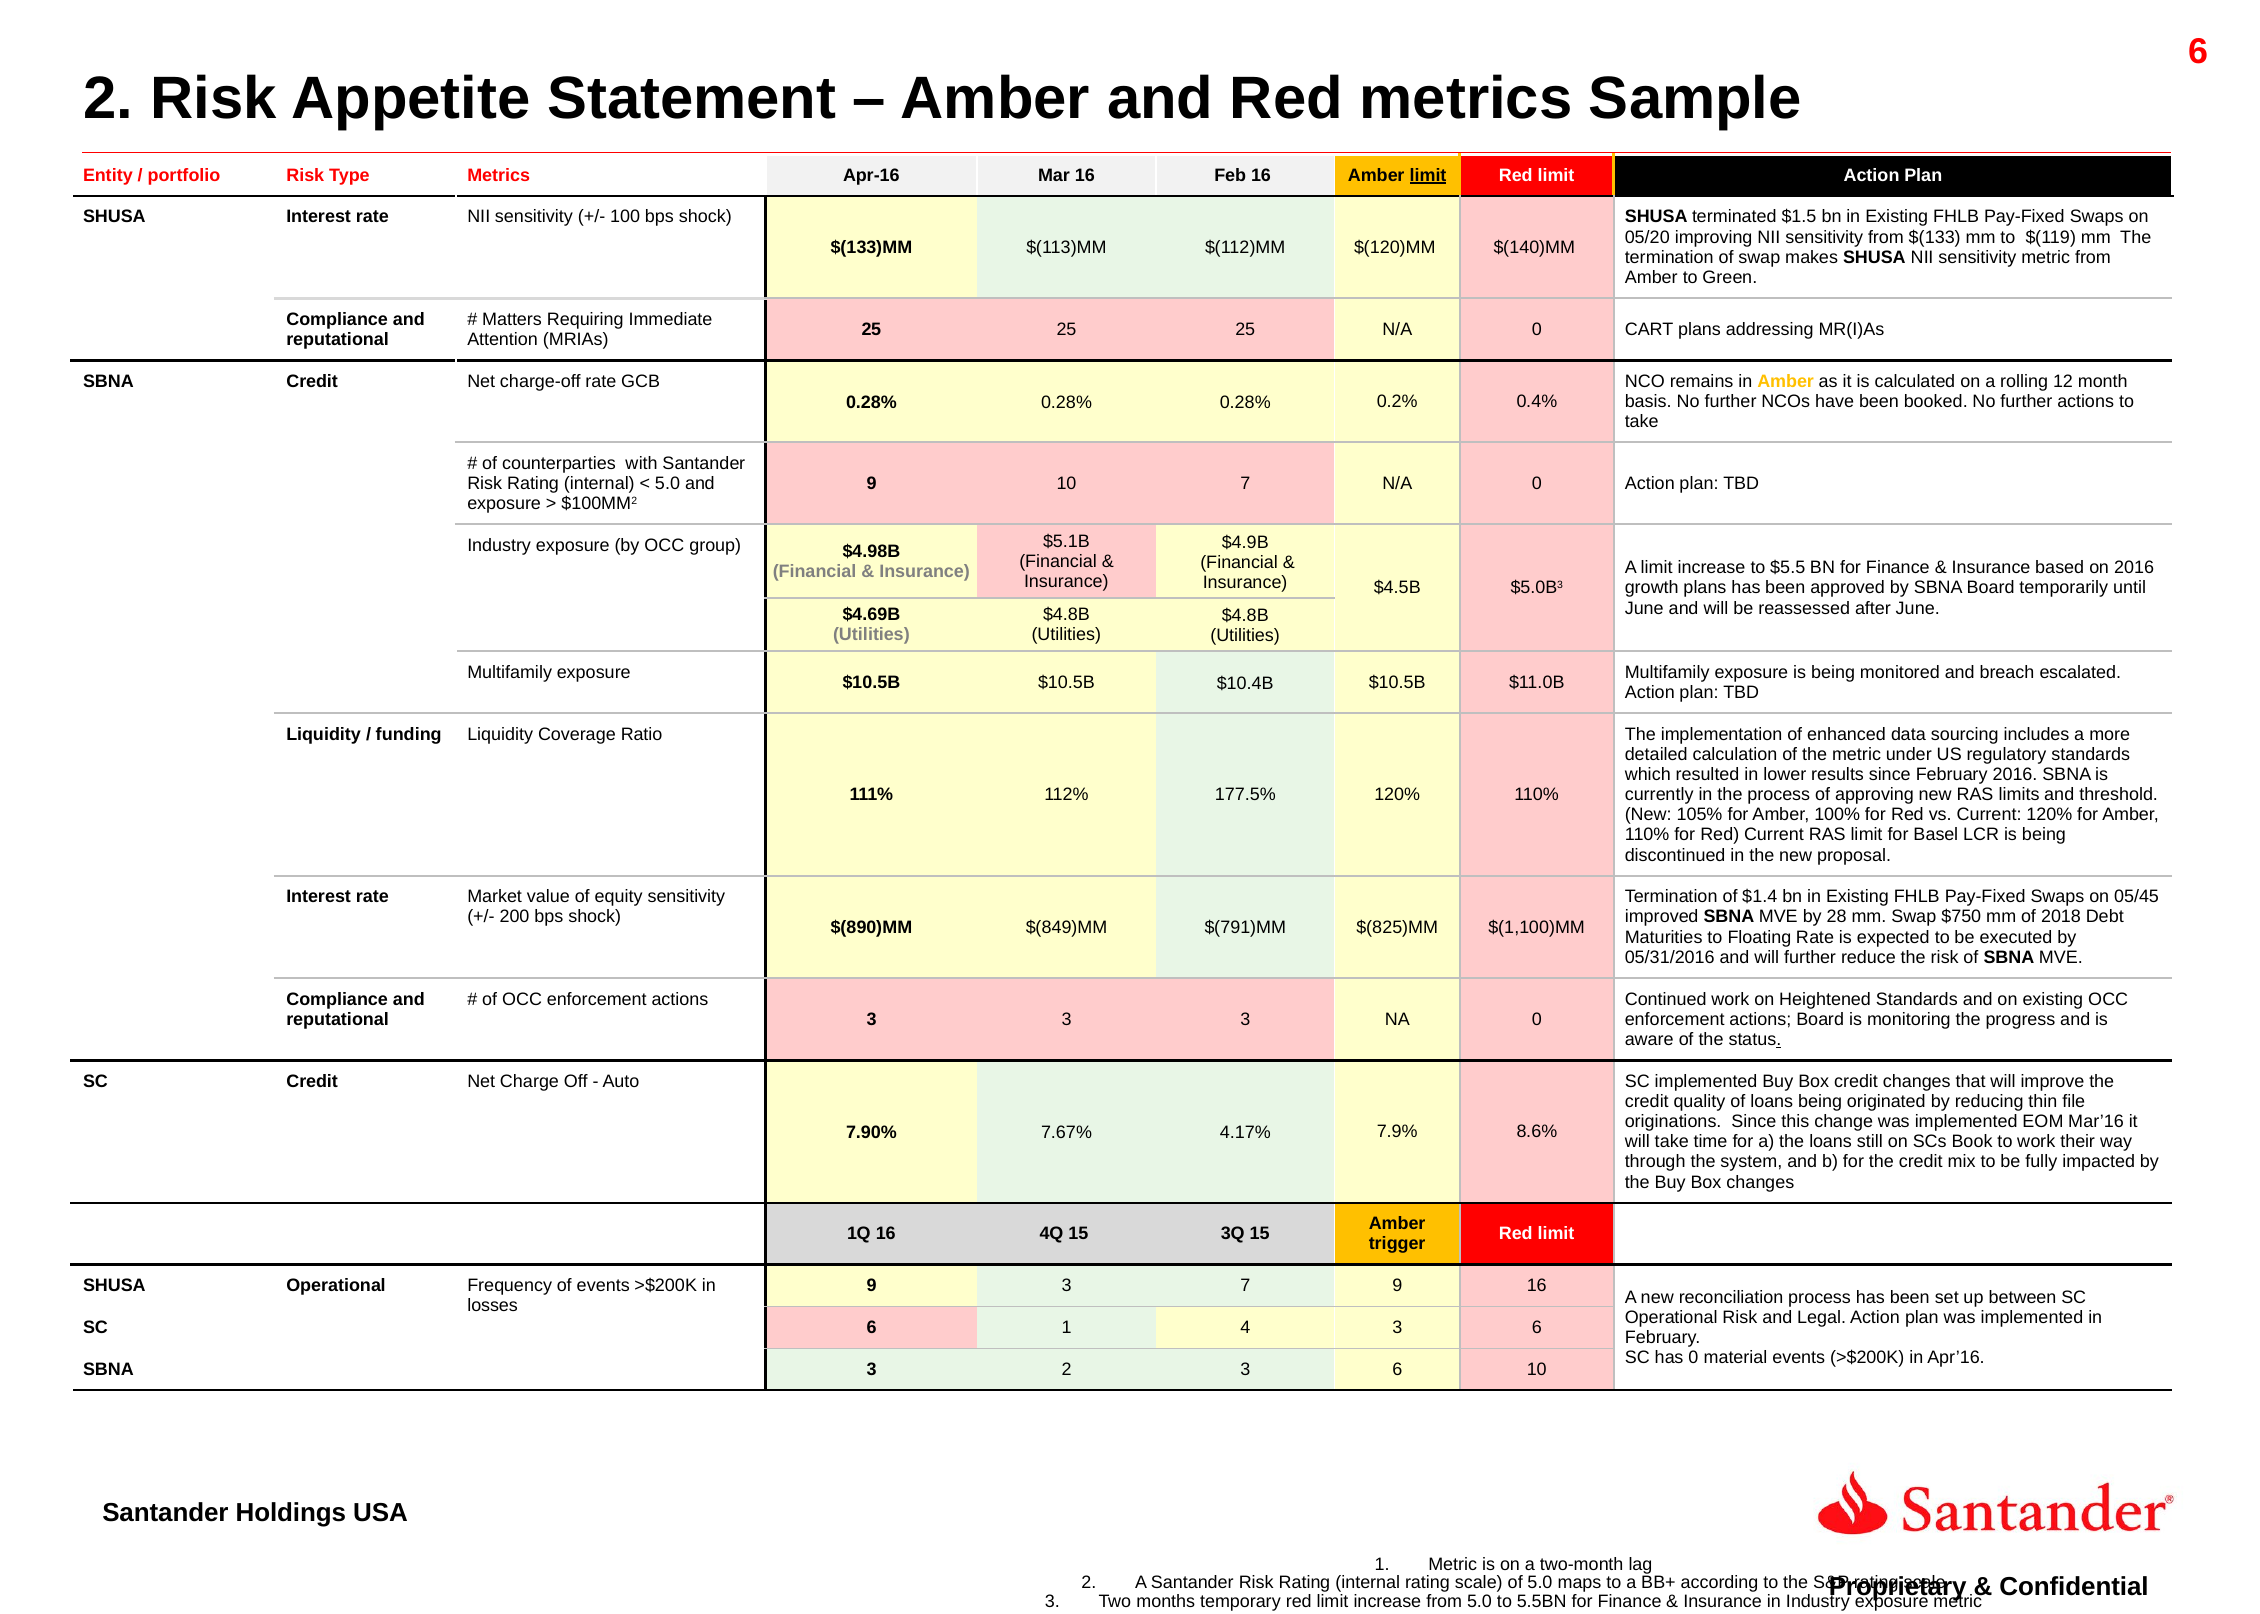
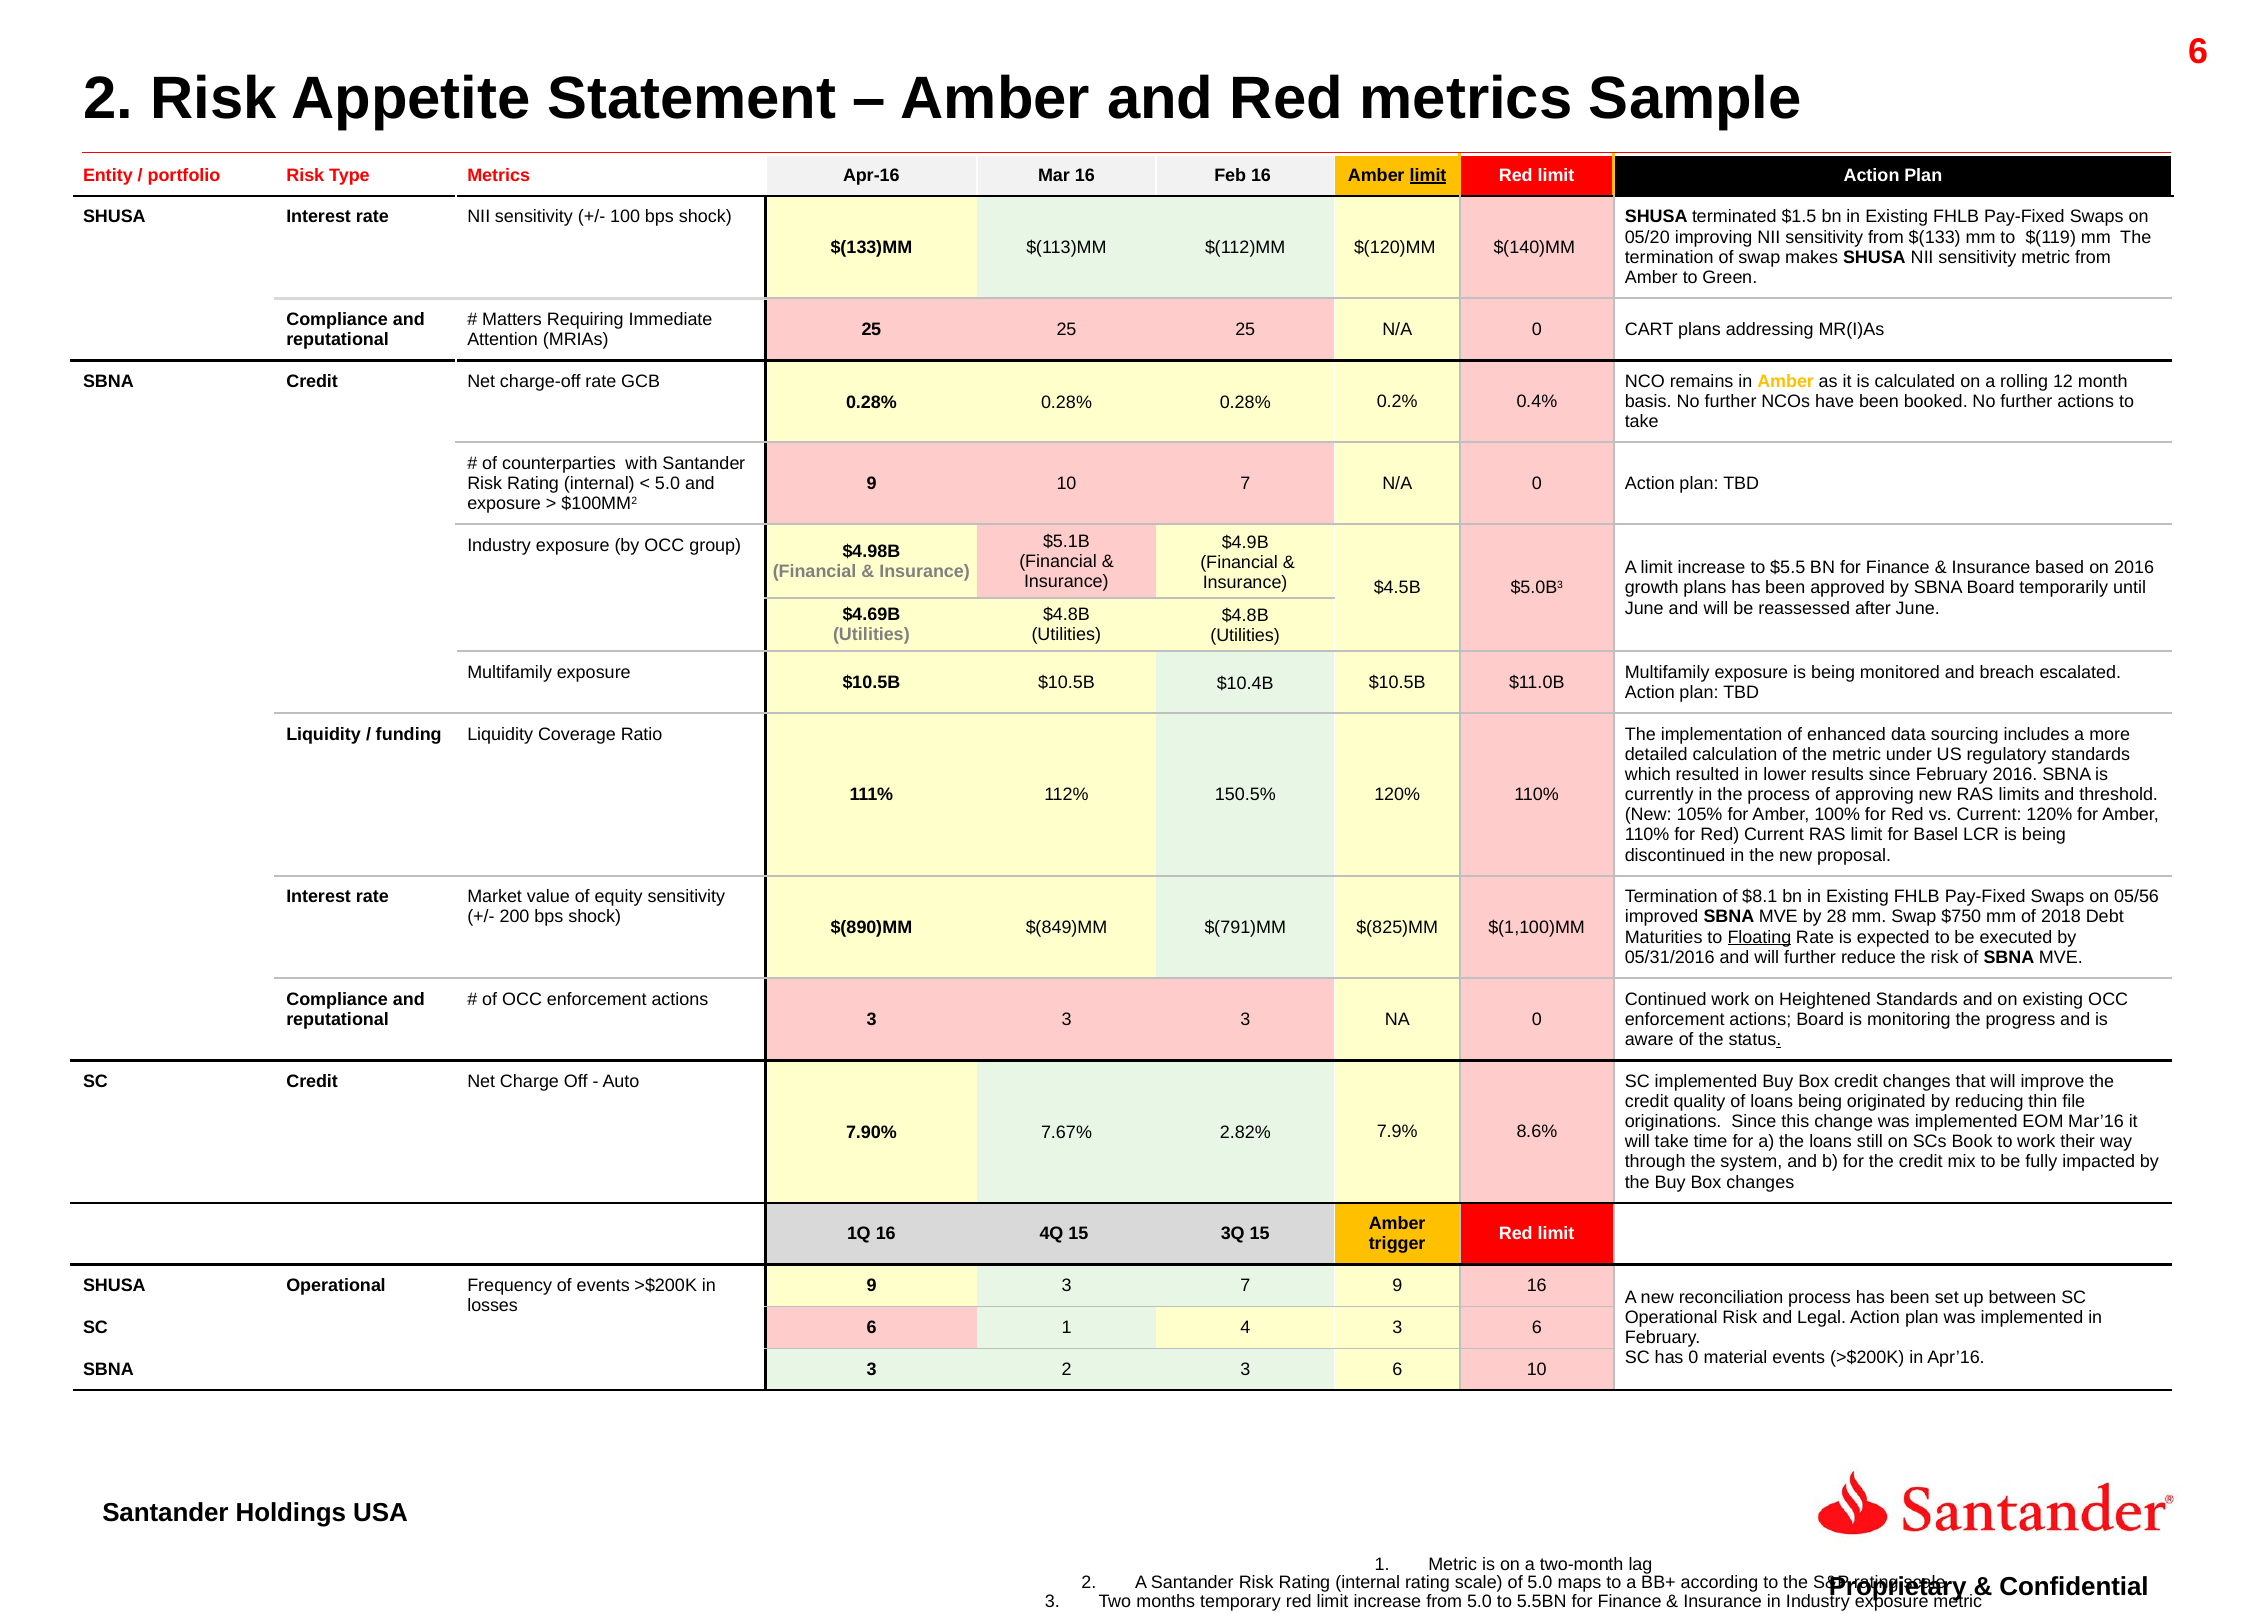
177.5%: 177.5% -> 150.5%
$1.4: $1.4 -> $8.1
05/45: 05/45 -> 05/56
Floating underline: none -> present
4.17%: 4.17% -> 2.82%
